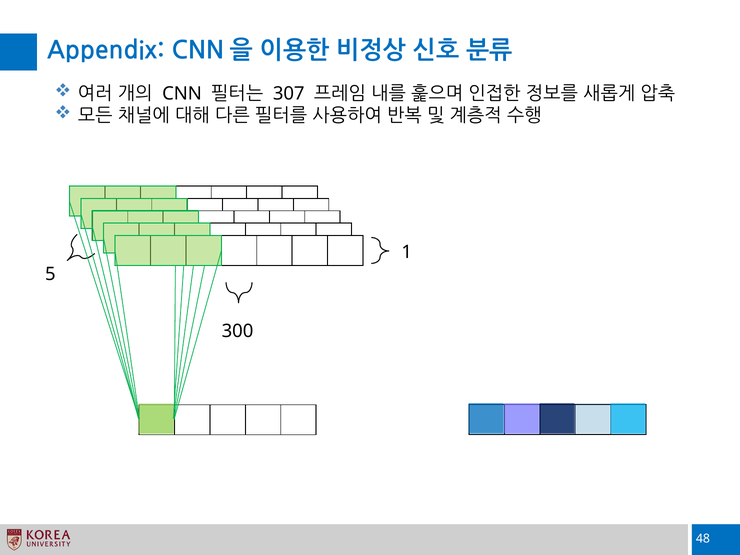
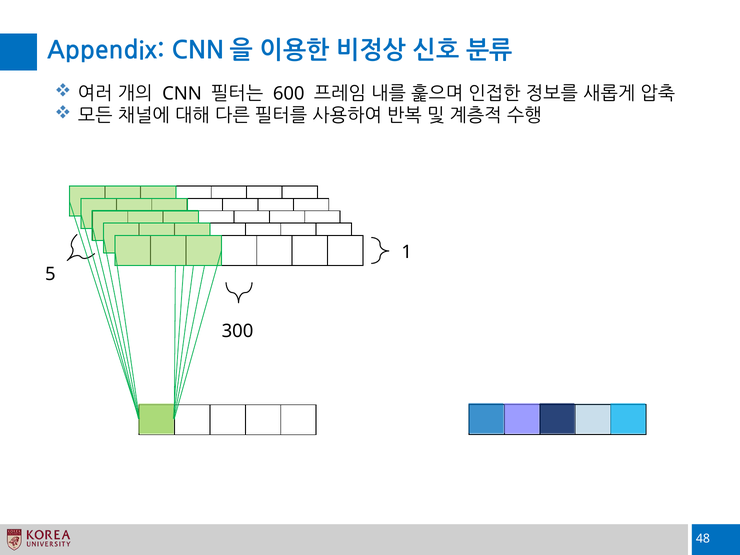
307: 307 -> 600
